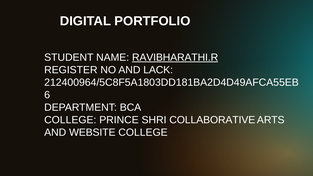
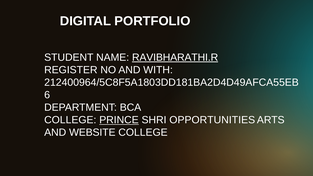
LACK: LACK -> WITH
PRINCE underline: none -> present
COLLABORATIVE: COLLABORATIVE -> OPPORTUNITIES
